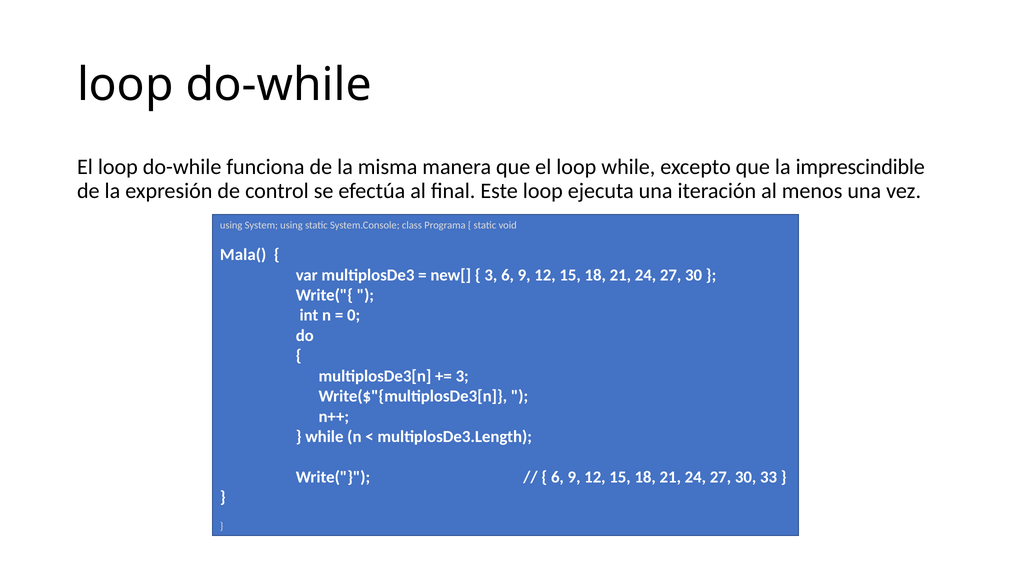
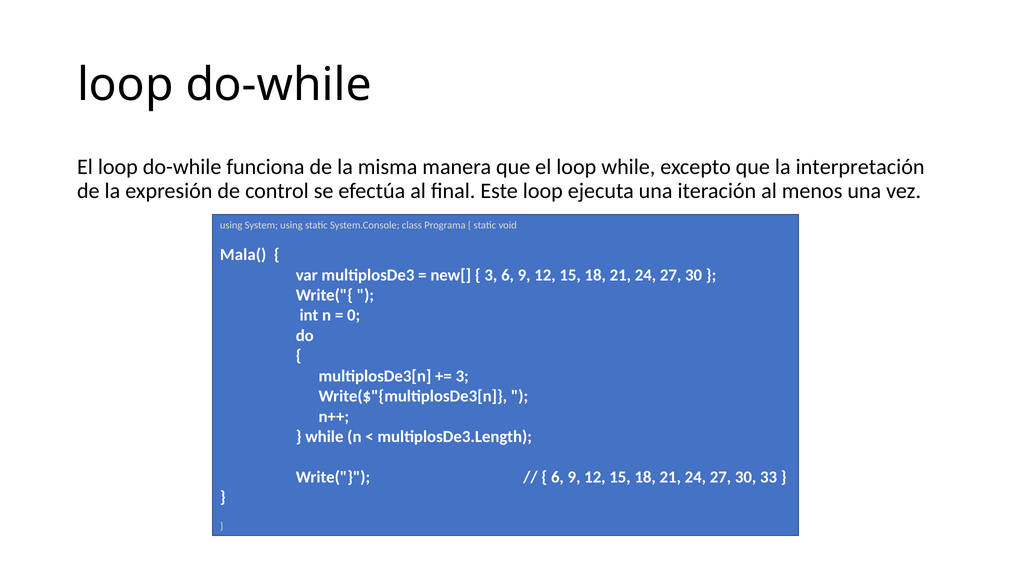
imprescindible: imprescindible -> interpretación
